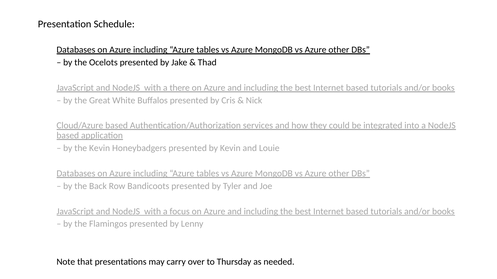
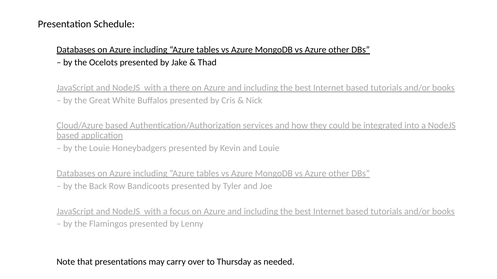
the Kevin: Kevin -> Louie
